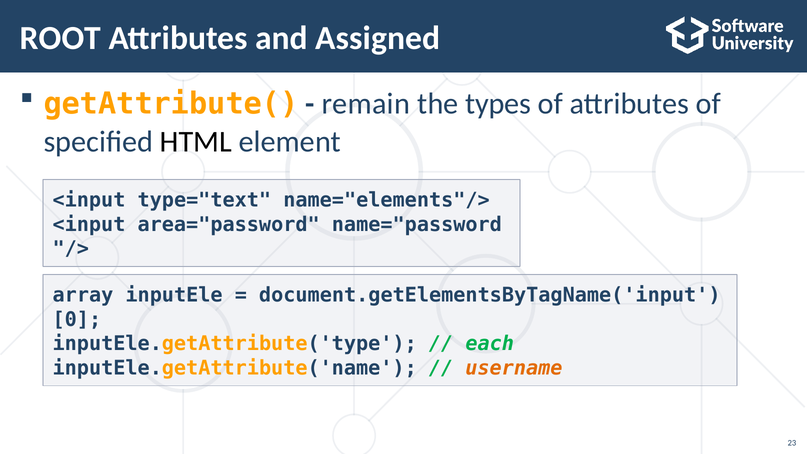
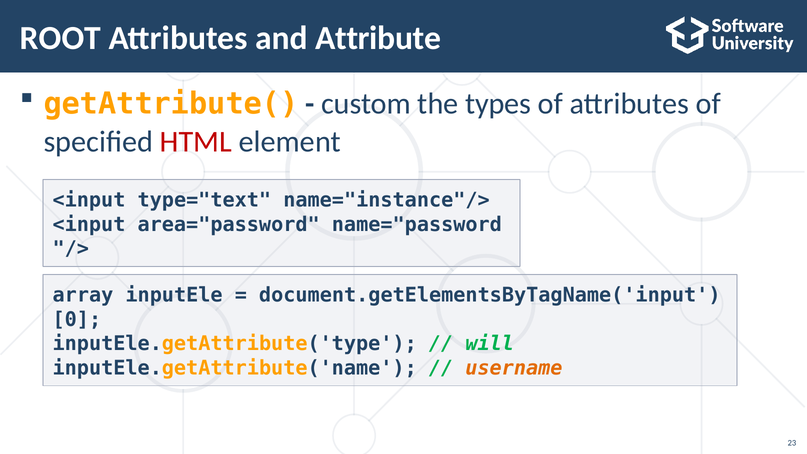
Assigned: Assigned -> Attribute
remain: remain -> custom
HTML colour: black -> red
name="elements"/>: name="elements"/> -> name="instance"/>
each: each -> will
